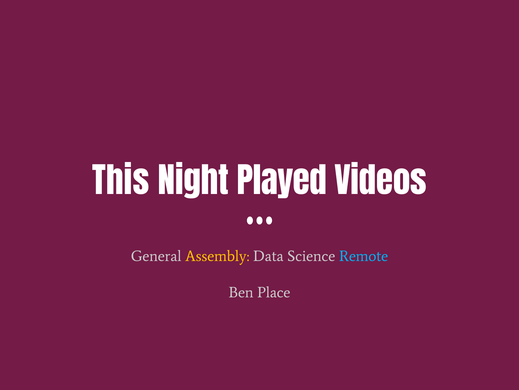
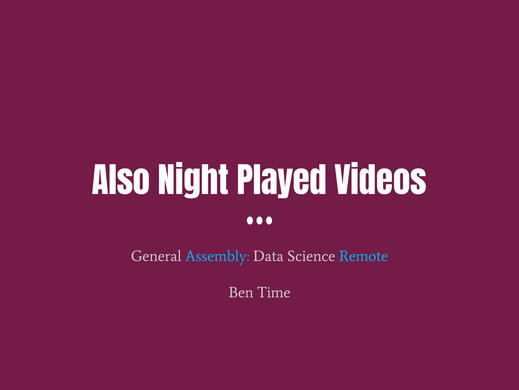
This: This -> Also
Assembly colour: yellow -> light blue
Place: Place -> Time
